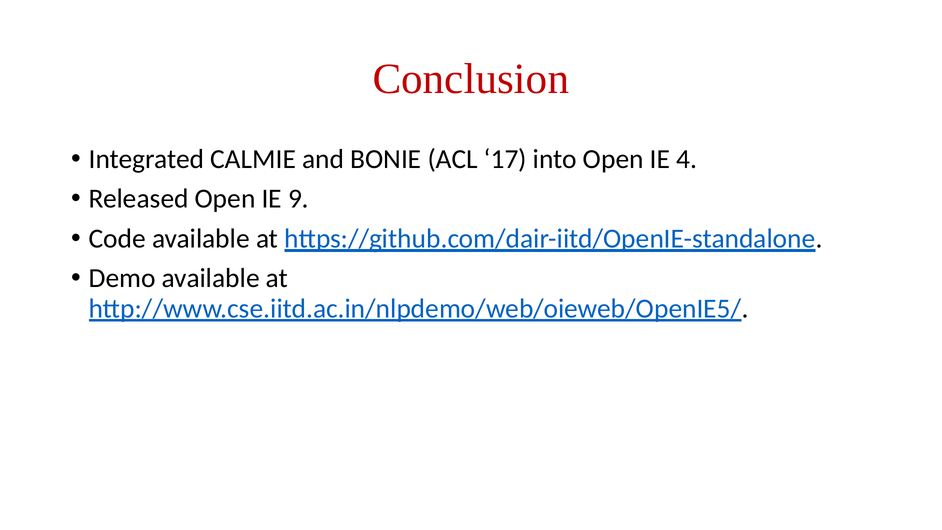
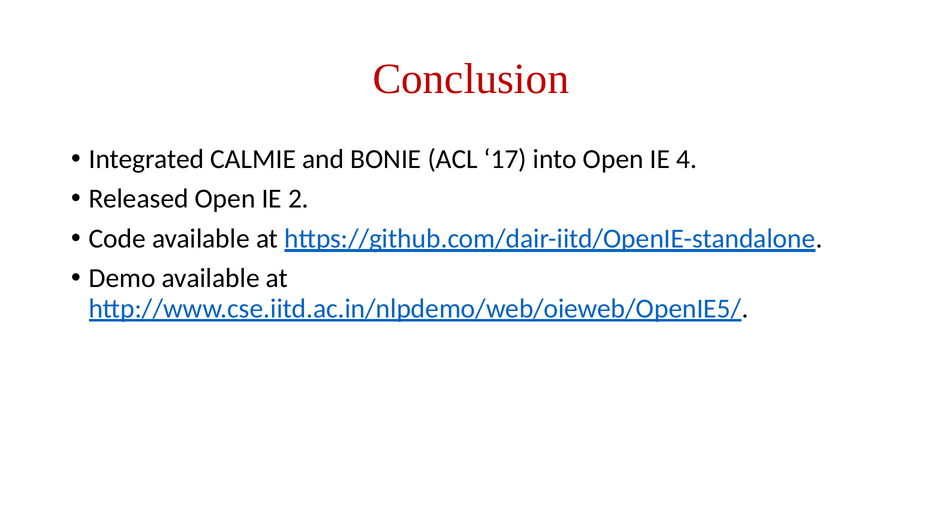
9: 9 -> 2
